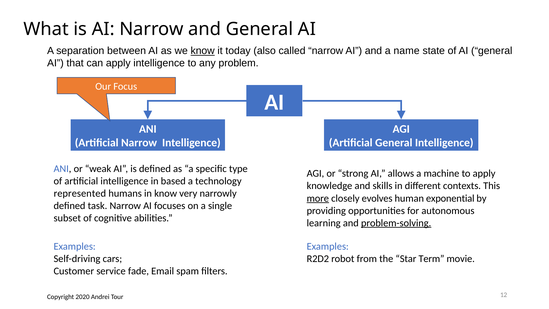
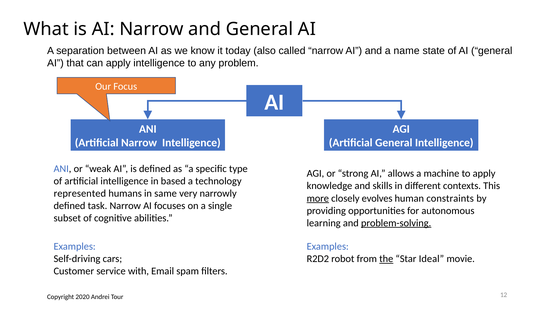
know at (203, 51) underline: present -> none
in know: know -> same
exponential: exponential -> constraints
the underline: none -> present
Term: Term -> Ideal
fade: fade -> with
